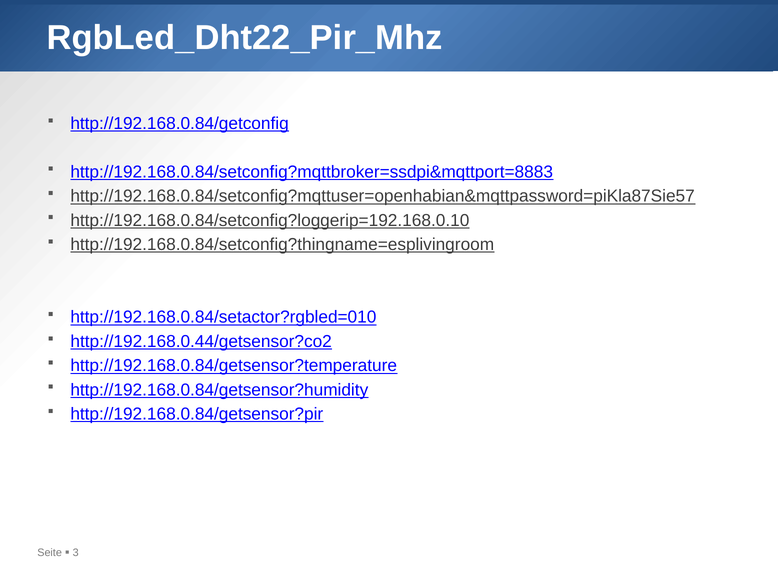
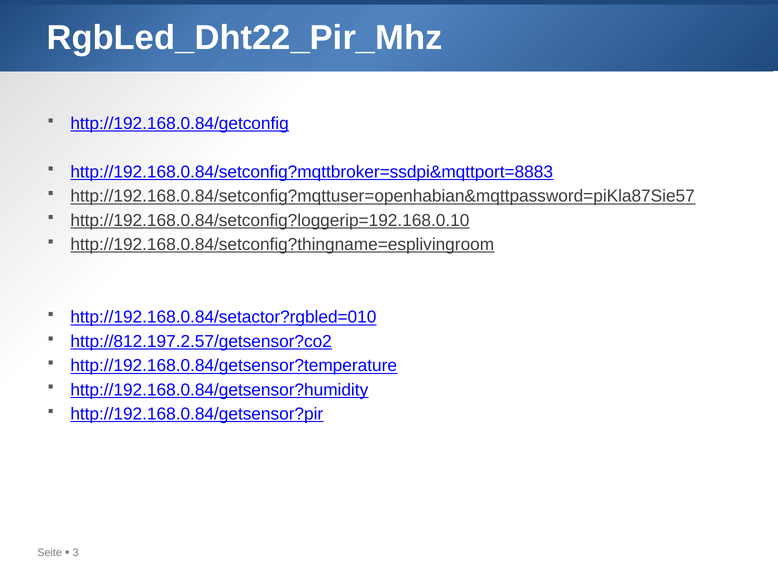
http://192.168.0.44/getsensor?co2: http://192.168.0.44/getsensor?co2 -> http://812.197.2.57/getsensor?co2
